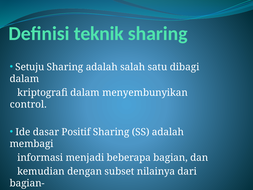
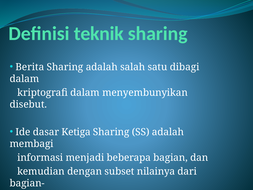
Setuju: Setuju -> Berita
control: control -> disebut
Positif: Positif -> Ketiga
